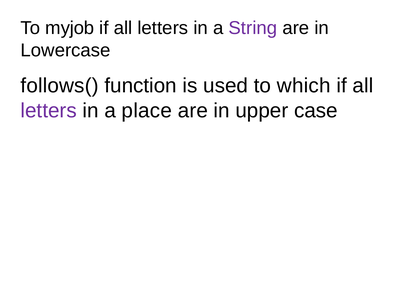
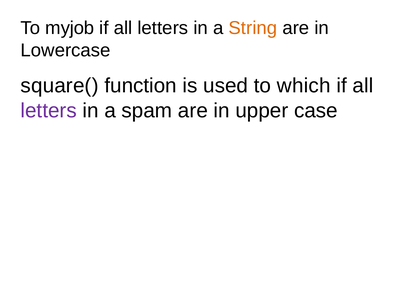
String colour: purple -> orange
follows(: follows( -> square(
place: place -> spam
